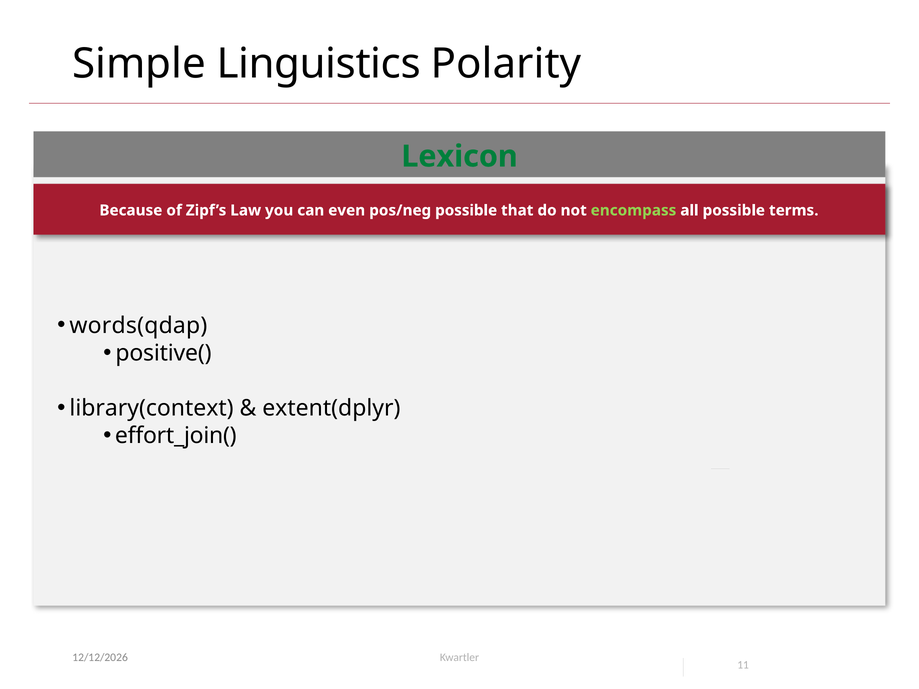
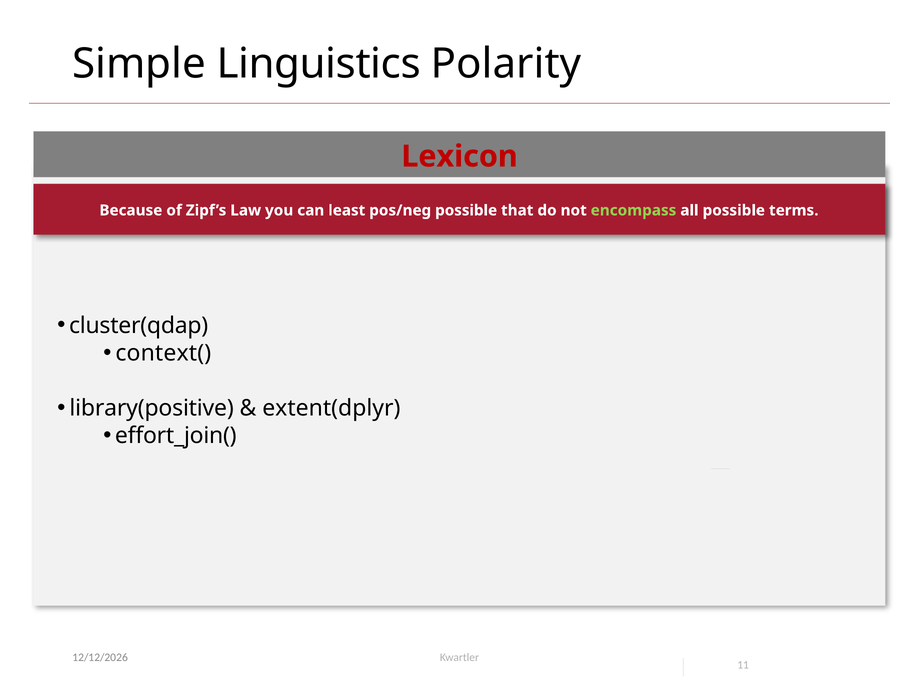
Lexicon colour: green -> red
even: even -> least
words(qdap: words(qdap -> cluster(qdap
positive(: positive( -> context(
library(context: library(context -> library(positive
